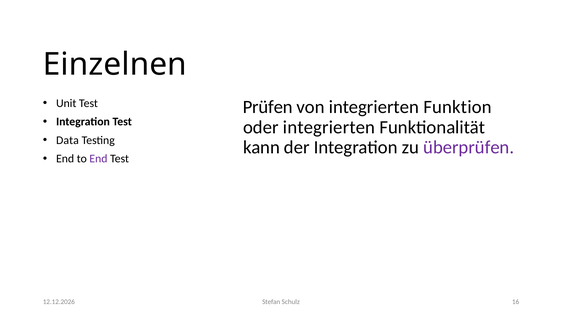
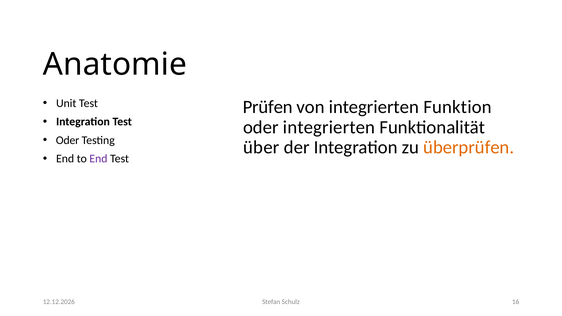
Einzelnen: Einzelnen -> Anatomie
Data at (67, 140): Data -> Oder
kann: kann -> über
überprüfen colour: purple -> orange
